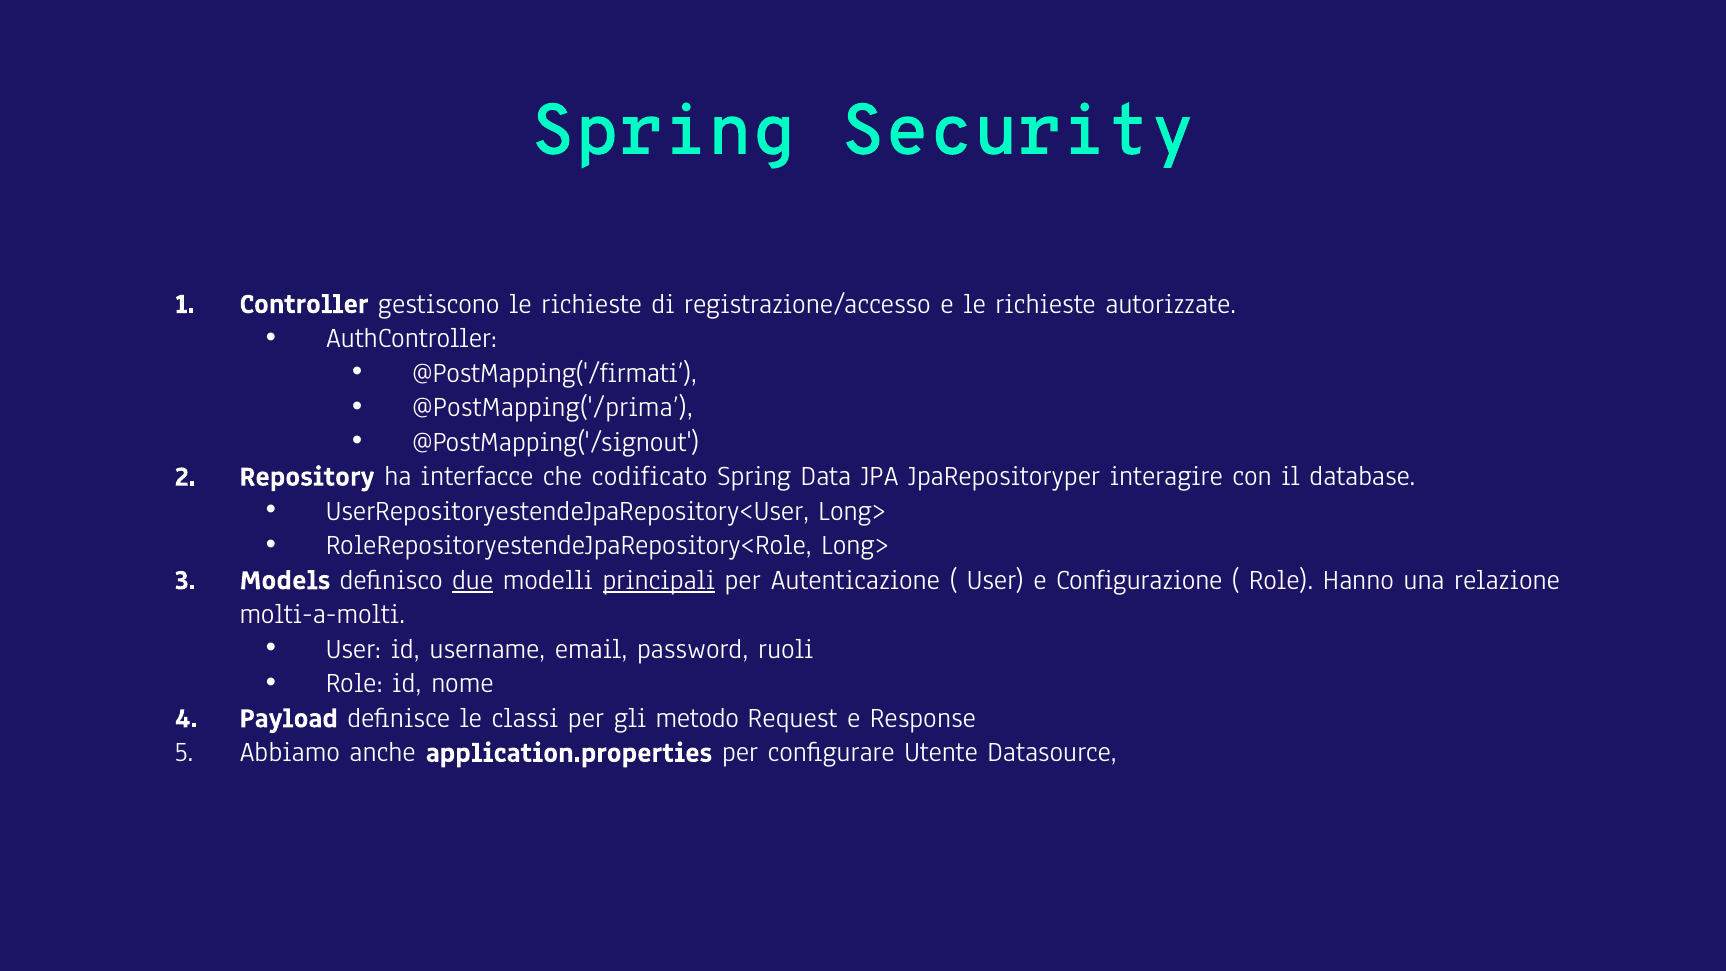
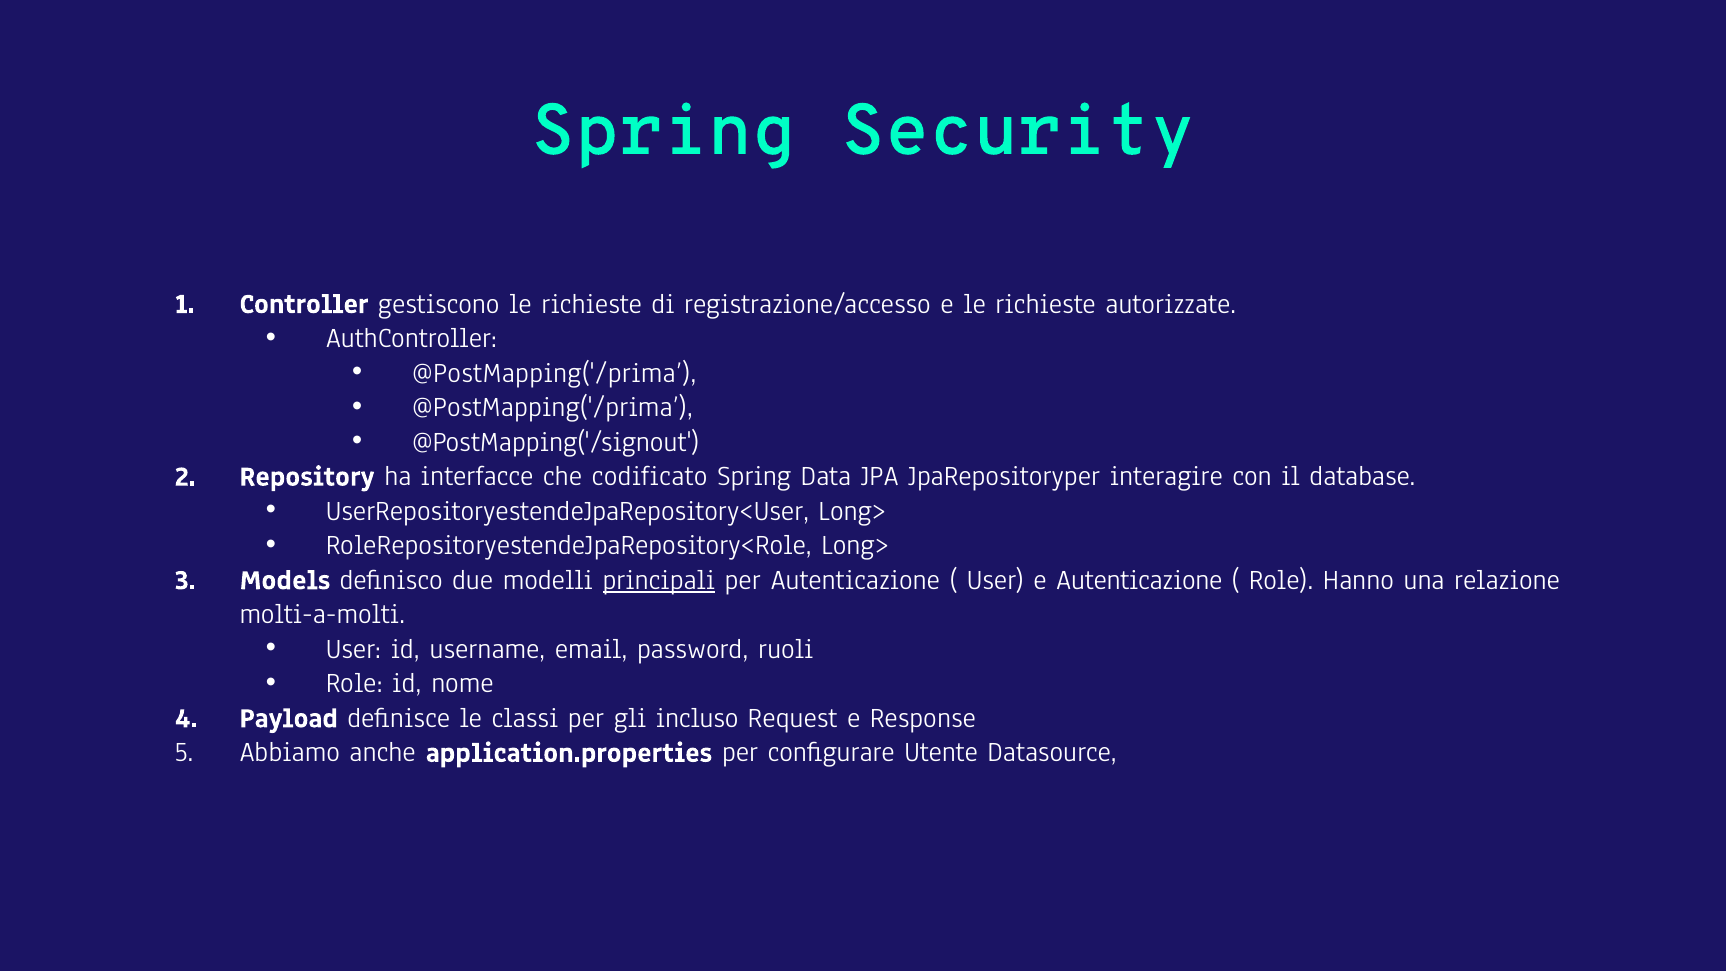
@PostMapping('/firmati at (555, 373): @PostMapping('/firmati -> @PostMapping('/prima
due underline: present -> none
e Configurazione: Configurazione -> Autenticazione
metodo: metodo -> incluso
